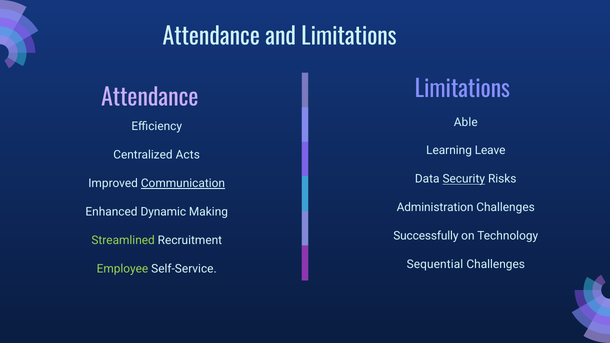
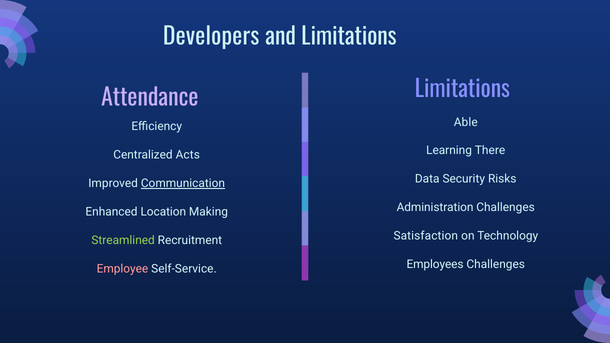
Attendance at (211, 37): Attendance -> Developers
Leave: Leave -> There
Security underline: present -> none
Dynamic: Dynamic -> Location
Successfully: Successfully -> Satisfaction
Sequential: Sequential -> Employees
Employee colour: light green -> pink
